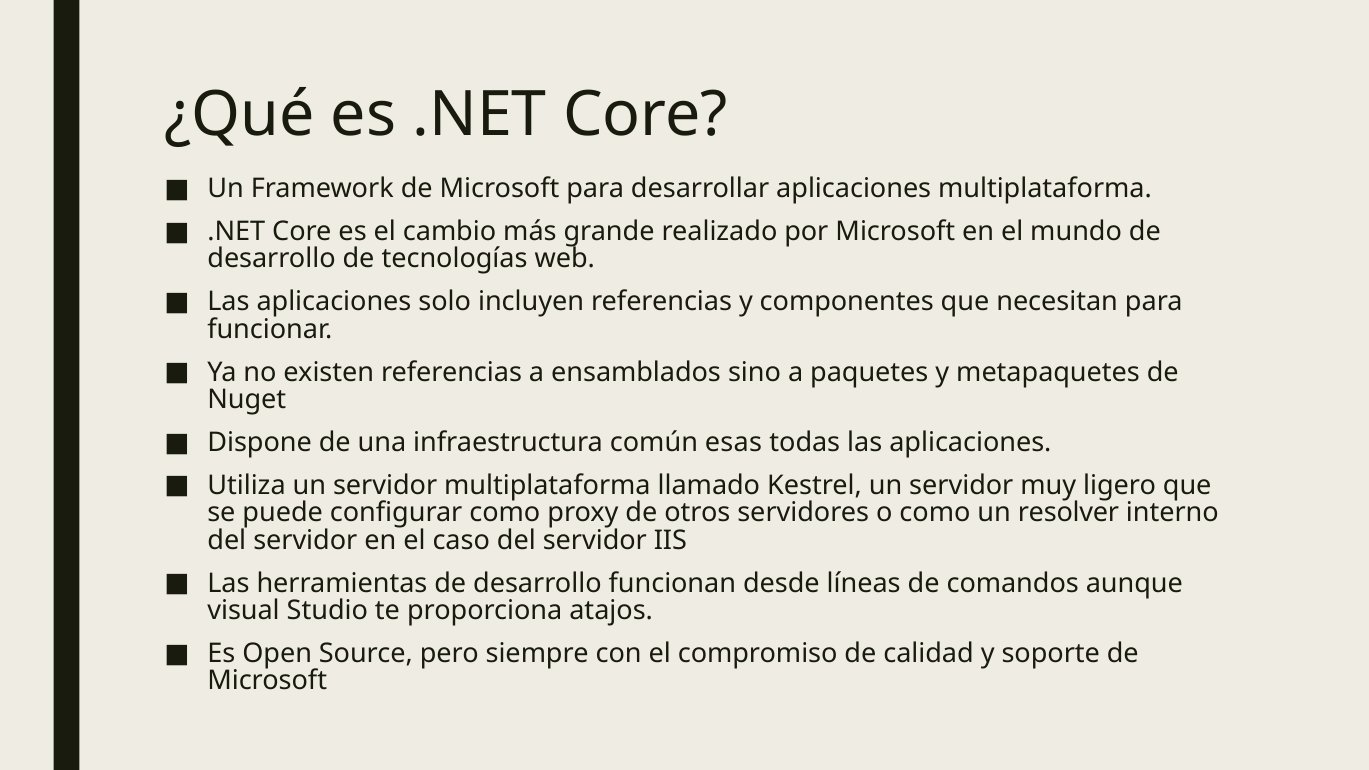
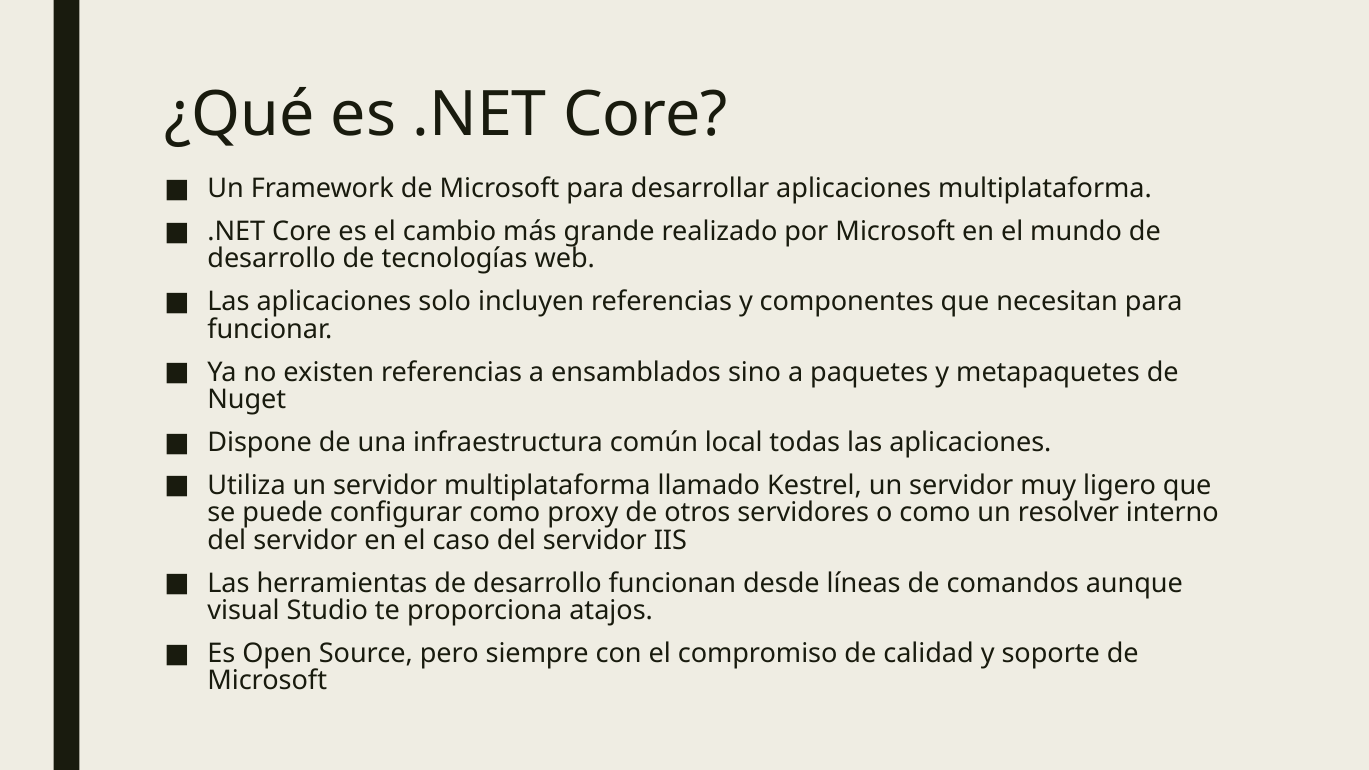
esas: esas -> local
